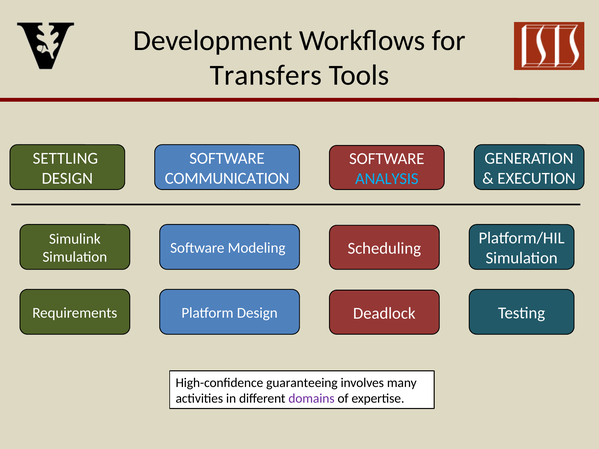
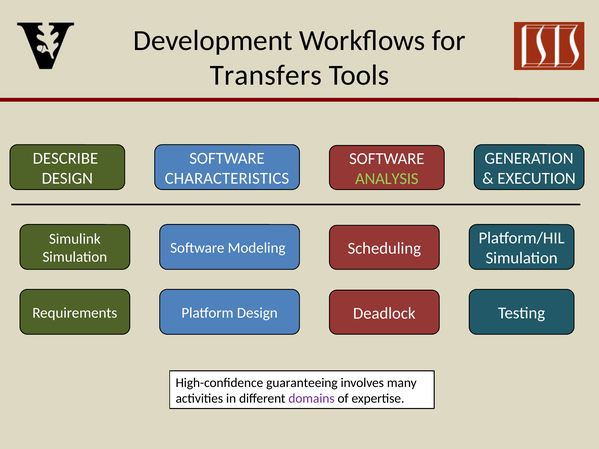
SETTLING: SETTLING -> DESCRIBE
COMMUNICATION: COMMUNICATION -> CHARACTERISTICS
ANALYSIS colour: light blue -> light green
